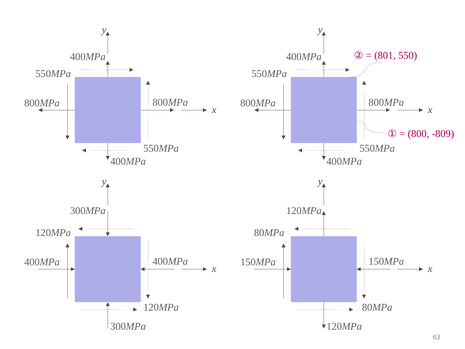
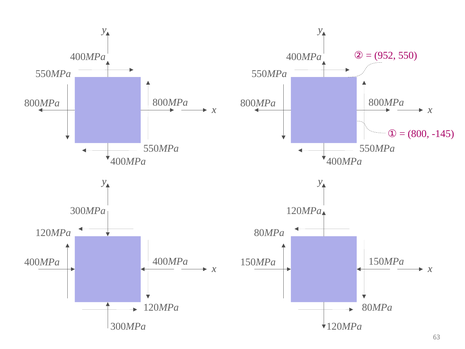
801: 801 -> 952
-809: -809 -> -145
